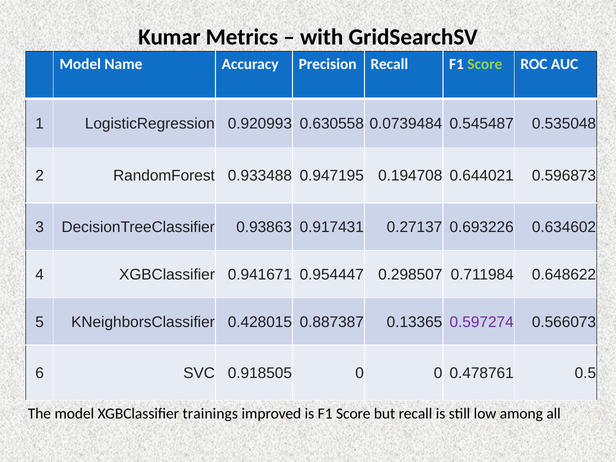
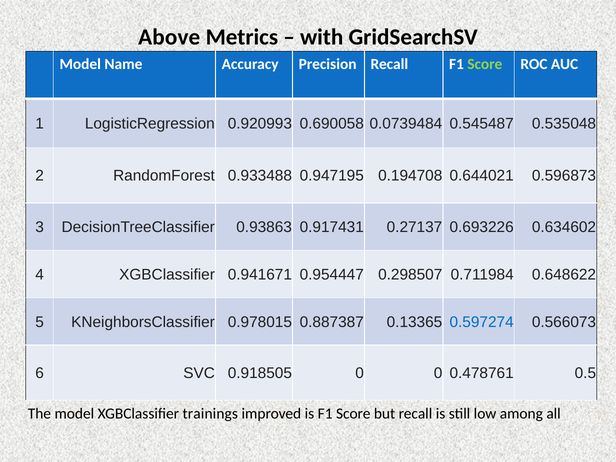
Kumar: Kumar -> Above
0.630558: 0.630558 -> 0.690058
0.428015: 0.428015 -> 0.978015
0.597274 colour: purple -> blue
